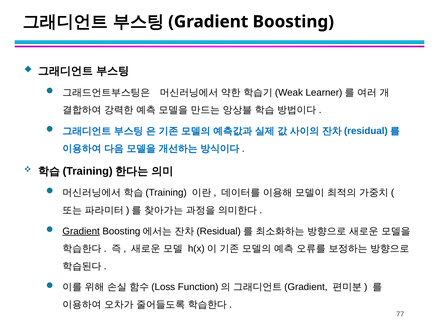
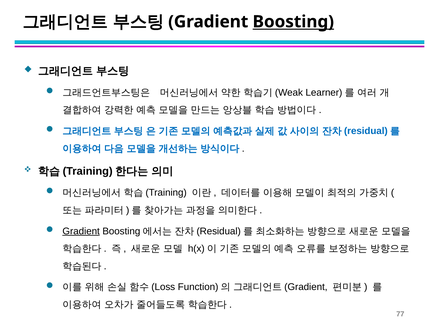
Boosting underline: none -> present
